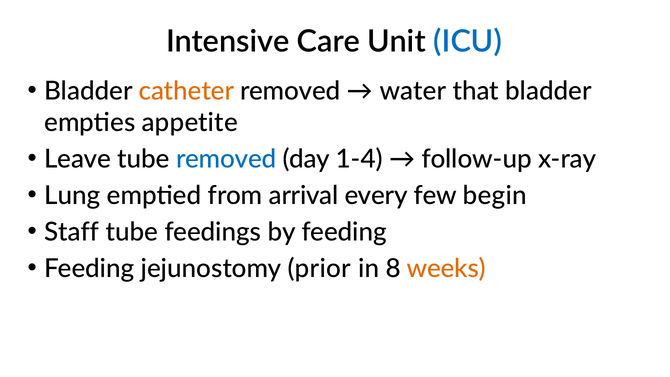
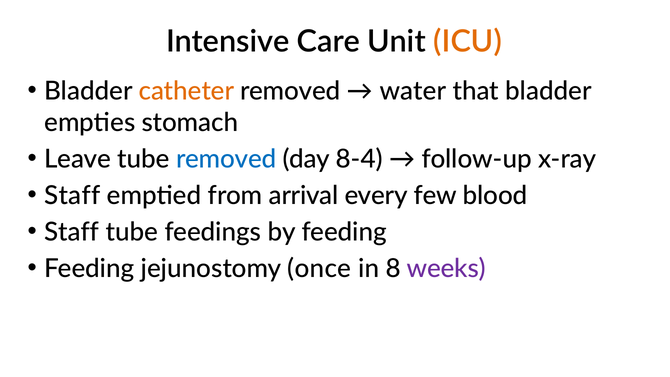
ICU colour: blue -> orange
appetite: appetite -> stomach
1-4: 1-4 -> 8-4
Lung at (72, 195): Lung -> Staff
begin: begin -> blood
prior: prior -> once
weeks colour: orange -> purple
